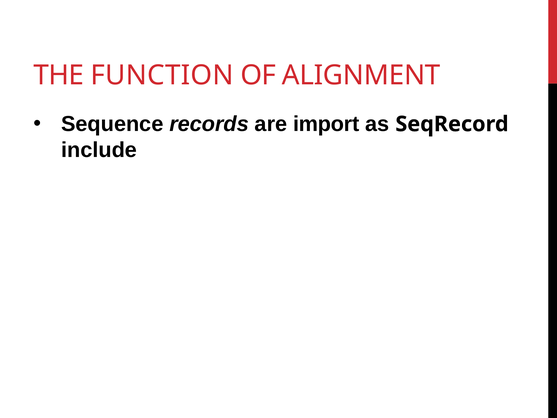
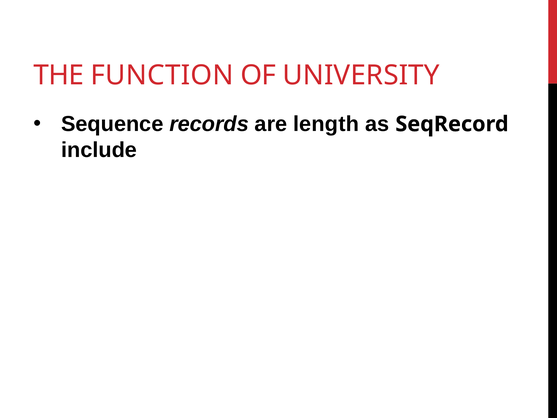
ALIGNMENT: ALIGNMENT -> UNIVERSITY
import: import -> length
